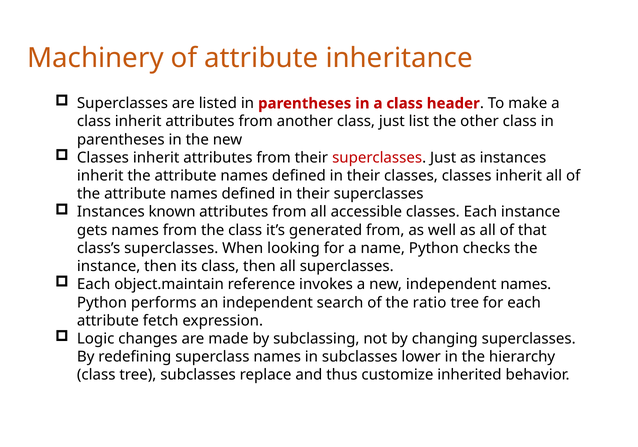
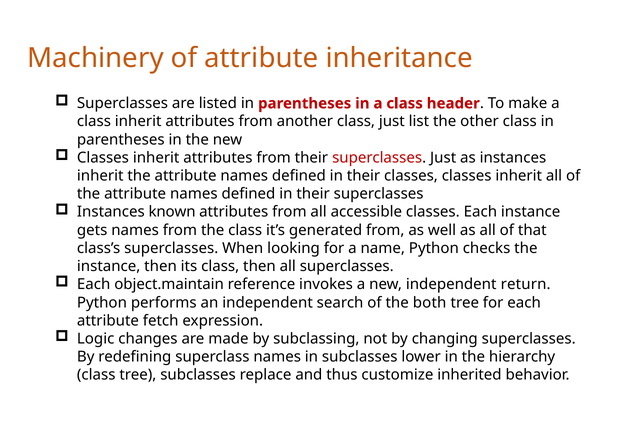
independent names: names -> return
ratio: ratio -> both
